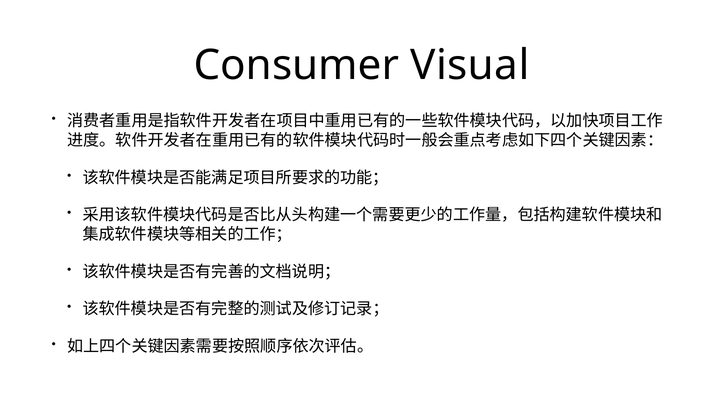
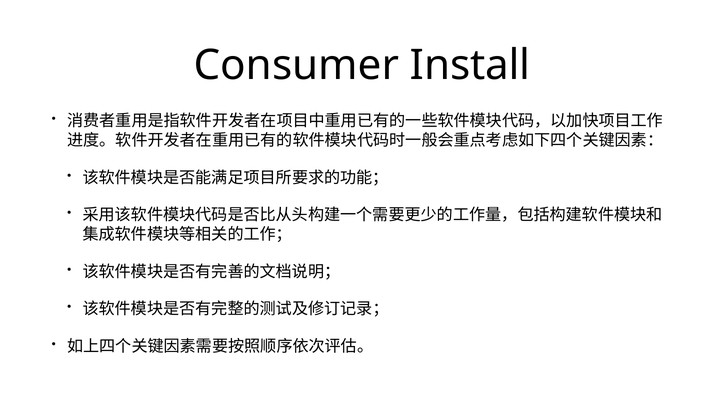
Visual: Visual -> Install
